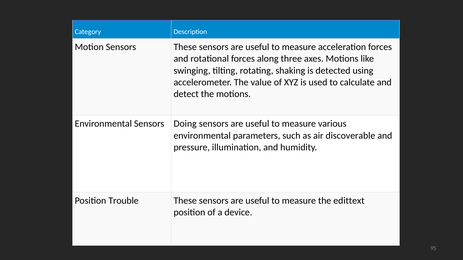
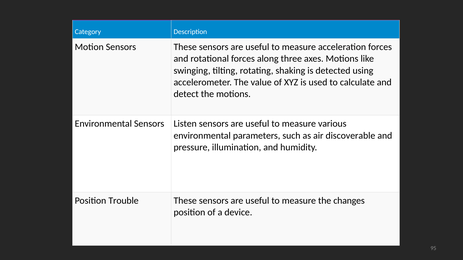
Doing: Doing -> Listen
edittext: edittext -> changes
